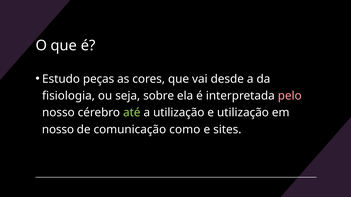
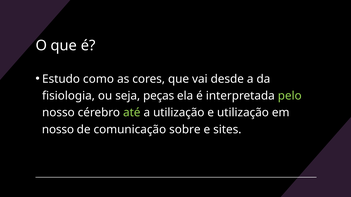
peças: peças -> como
sobre: sobre -> peças
pelo colour: pink -> light green
como: como -> sobre
